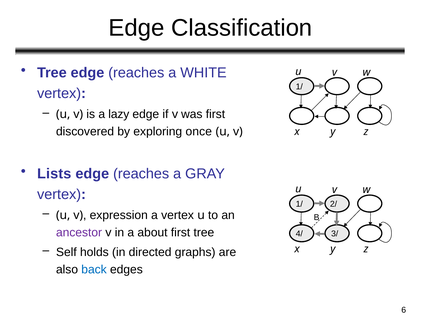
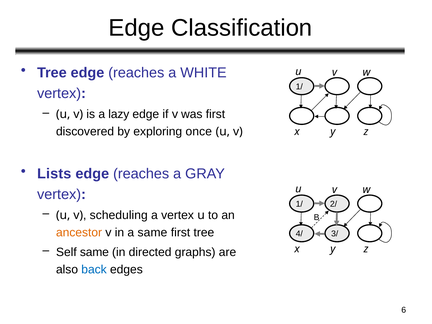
expression: expression -> scheduling
ancestor colour: purple -> orange
a about: about -> same
Self holds: holds -> same
